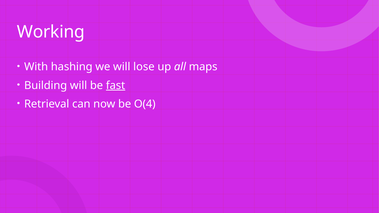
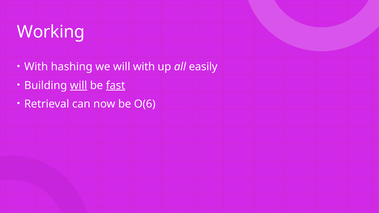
will lose: lose -> with
maps: maps -> easily
will at (79, 85) underline: none -> present
O(4: O(4 -> O(6
